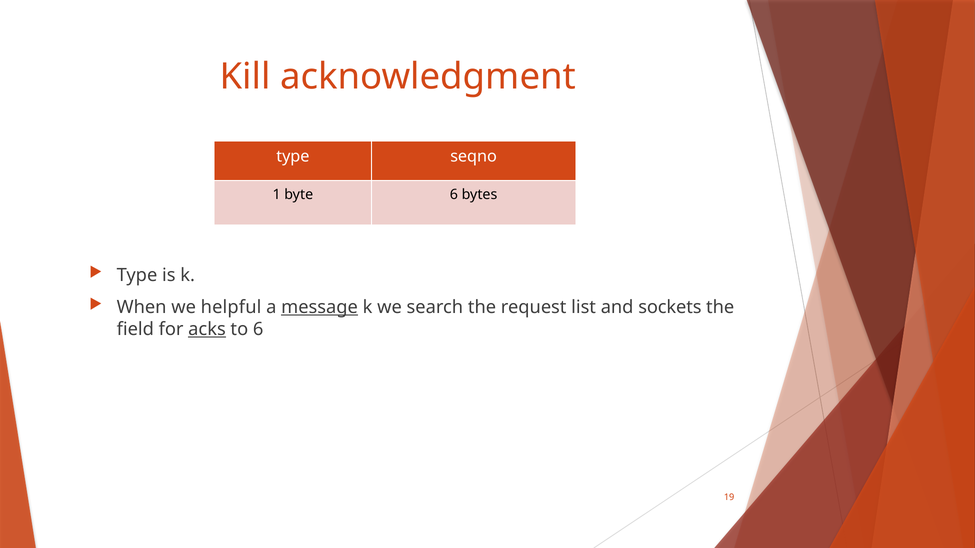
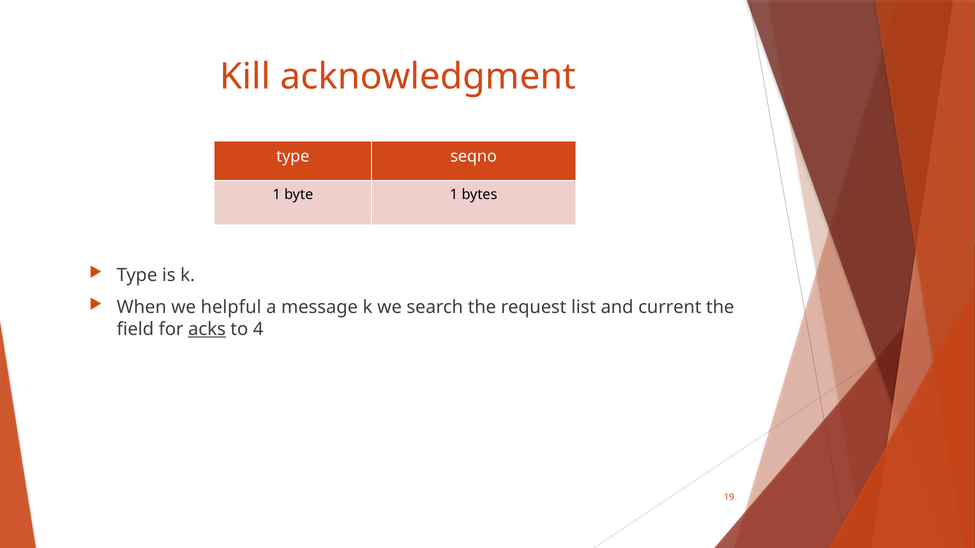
byte 6: 6 -> 1
message underline: present -> none
sockets: sockets -> current
to 6: 6 -> 4
